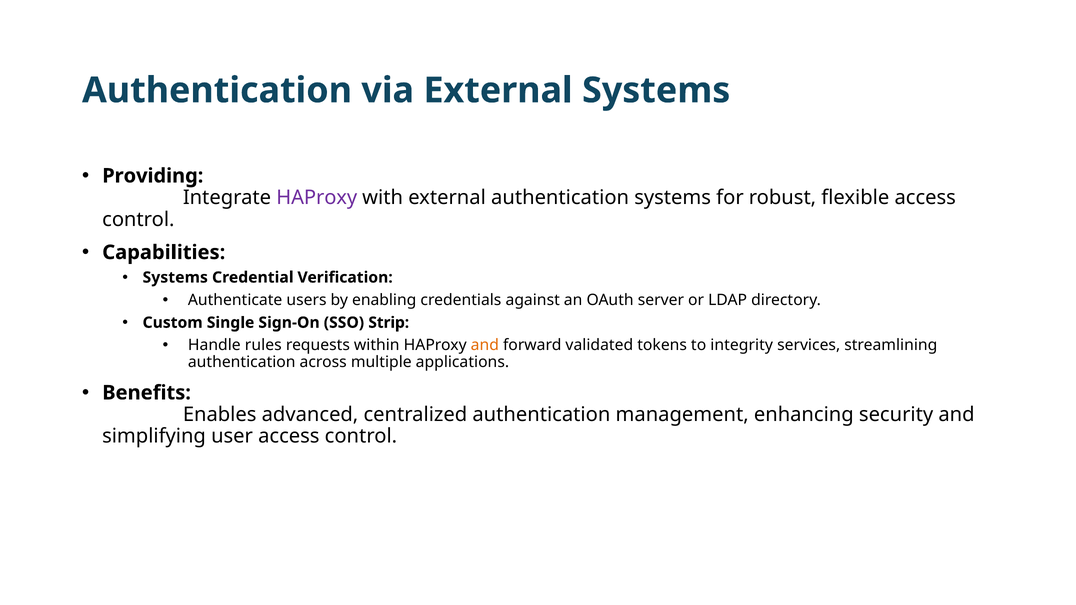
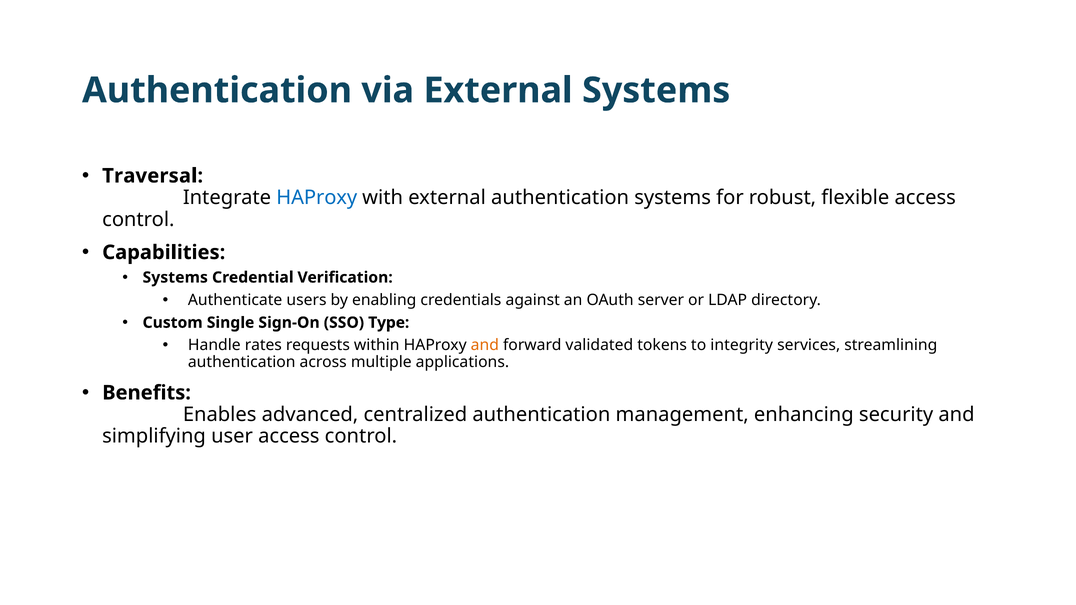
Providing: Providing -> Traversal
HAProxy at (317, 198) colour: purple -> blue
Strip: Strip -> Type
rules: rules -> rates
